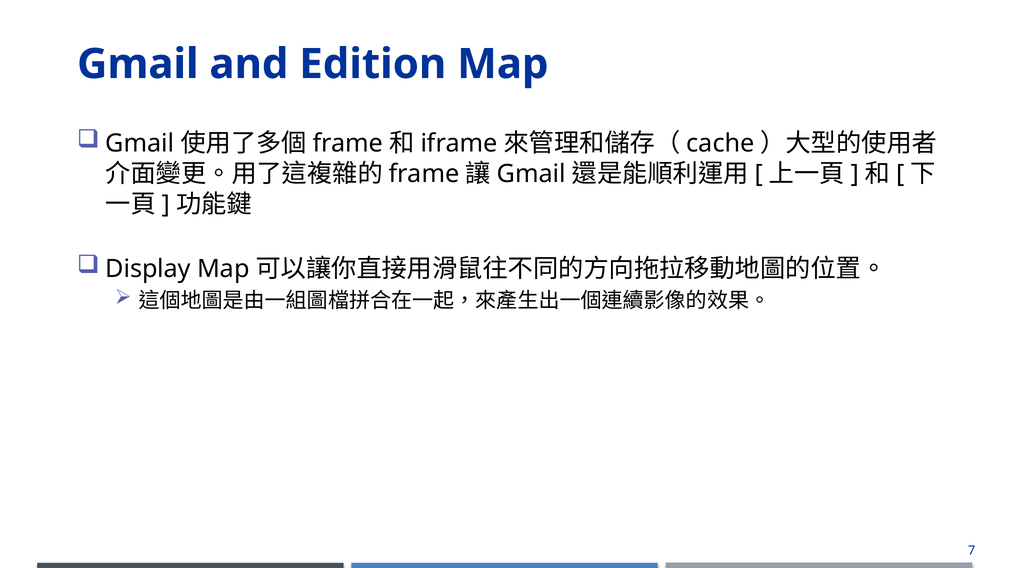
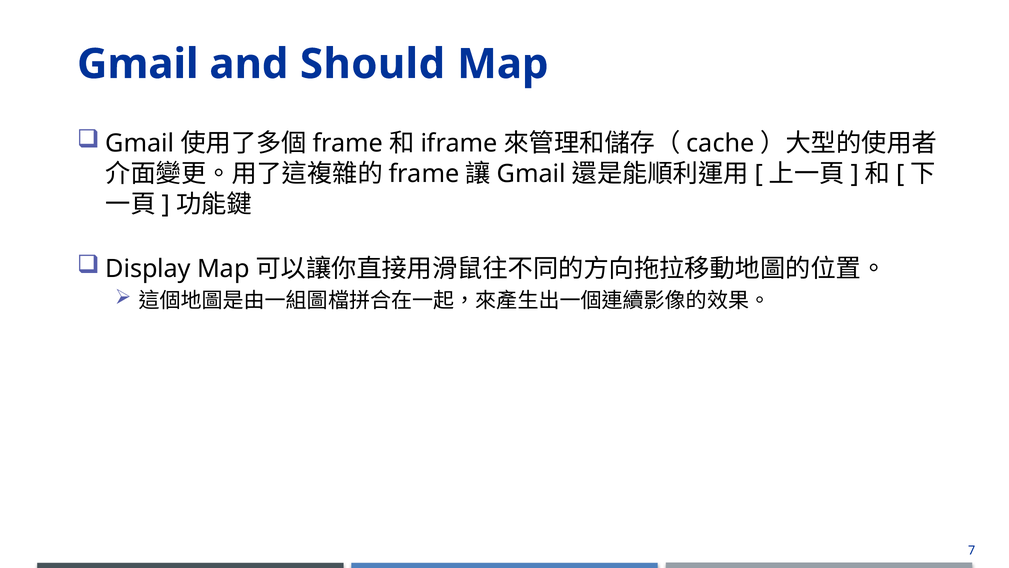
Edition: Edition -> Should
